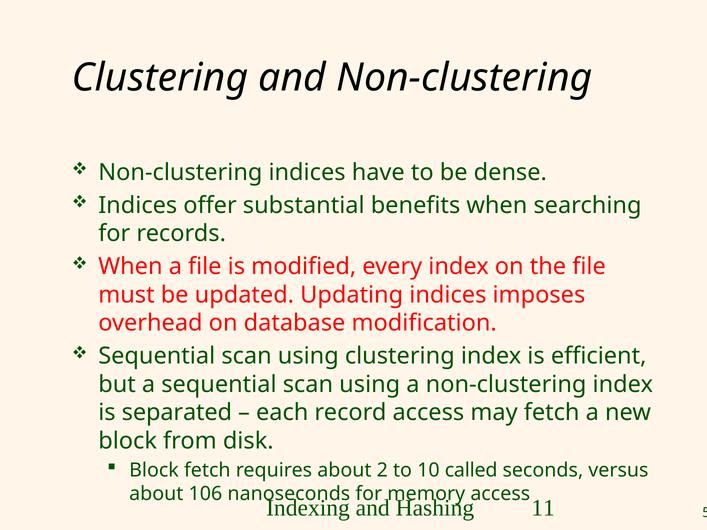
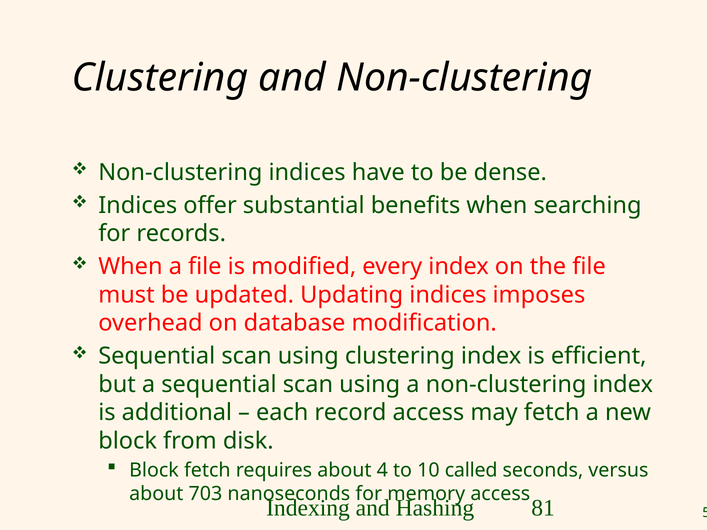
separated: separated -> additional
2: 2 -> 4
106: 106 -> 703
11: 11 -> 81
